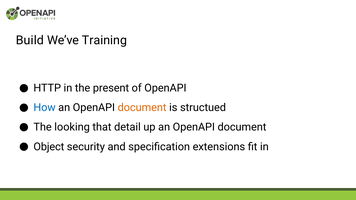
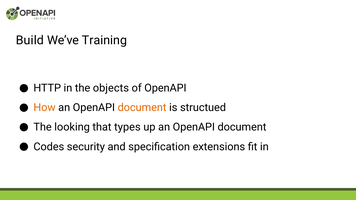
present: present -> objects
How colour: blue -> orange
detail: detail -> types
Object: Object -> Codes
